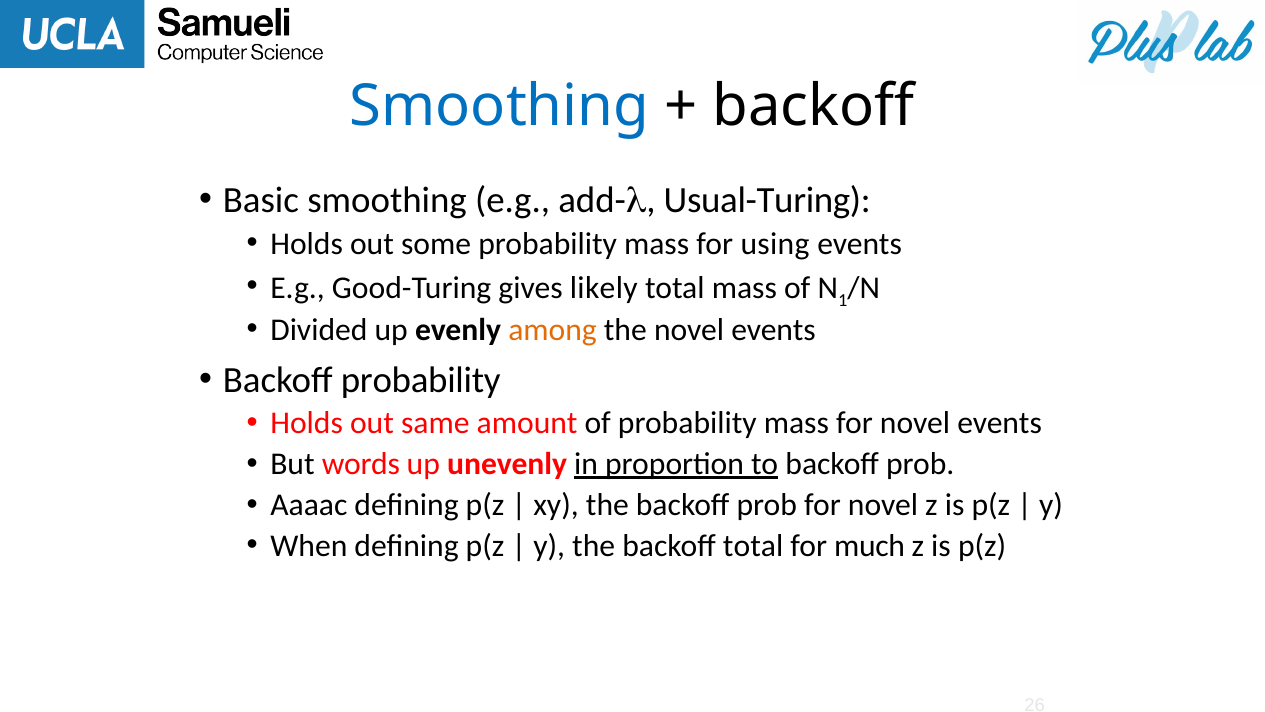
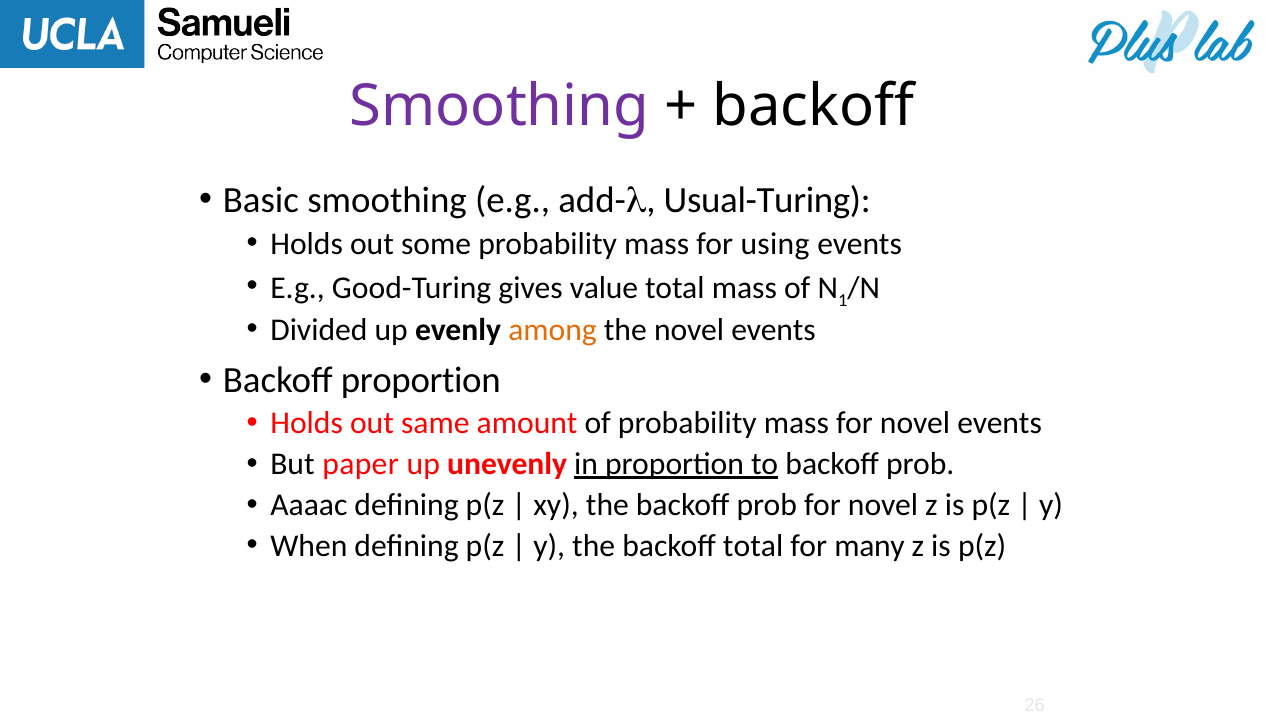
Smoothing at (500, 106) colour: blue -> purple
likely: likely -> value
Backoff probability: probability -> proportion
words: words -> paper
much: much -> many
